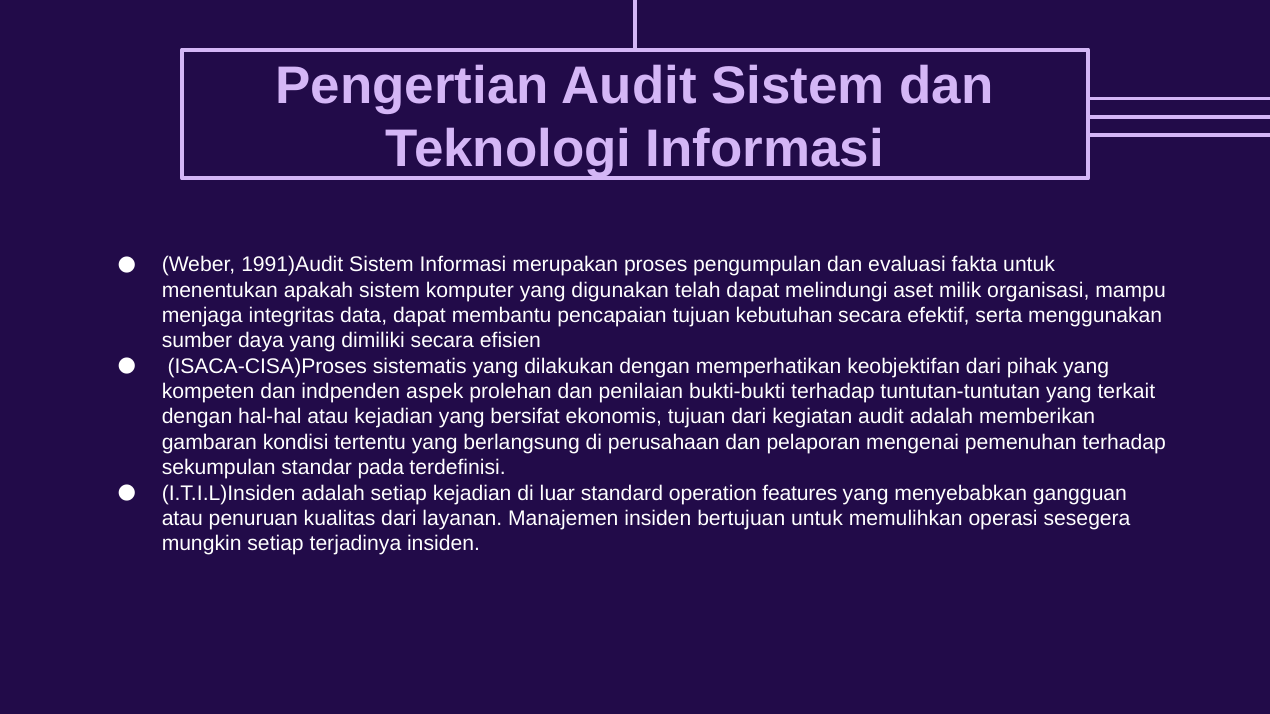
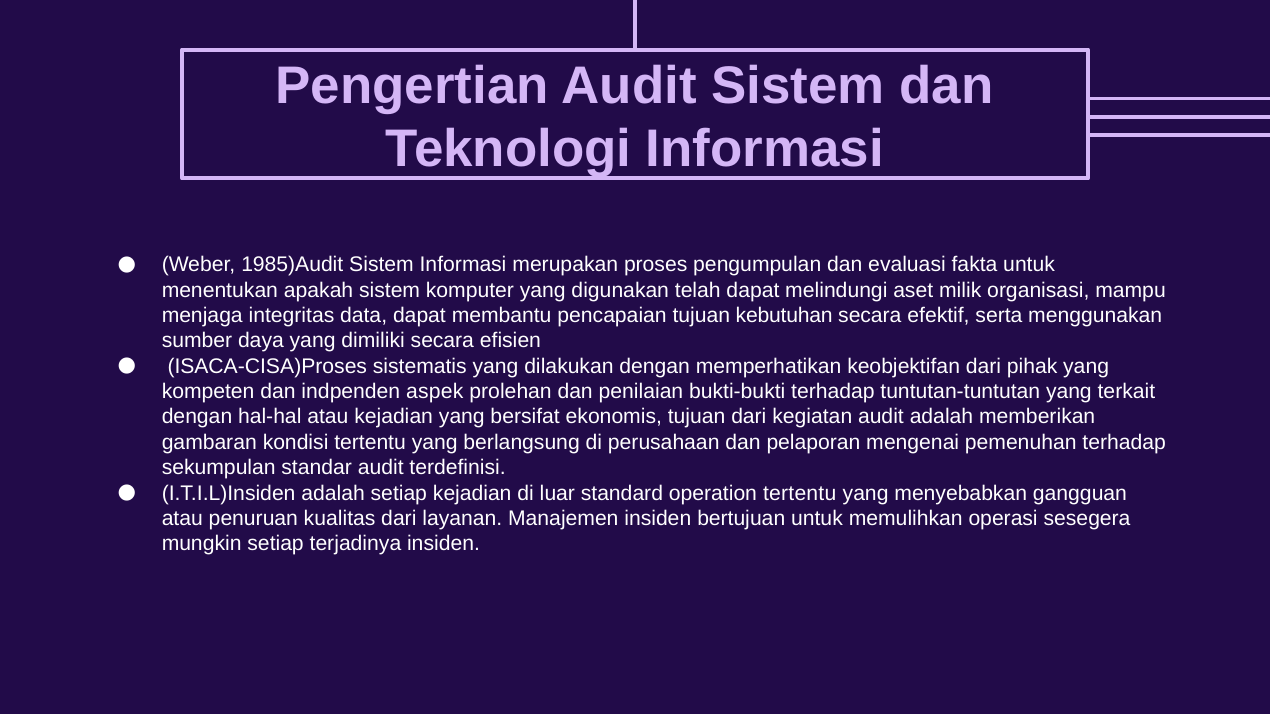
1991)Audit: 1991)Audit -> 1985)Audit
standar pada: pada -> audit
operation features: features -> tertentu
